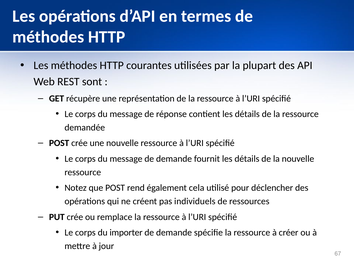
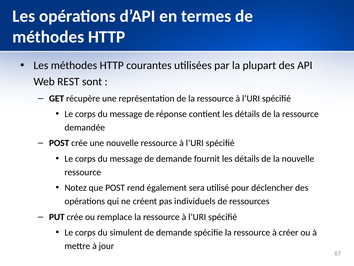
cela: cela -> sera
importer: importer -> simulent
